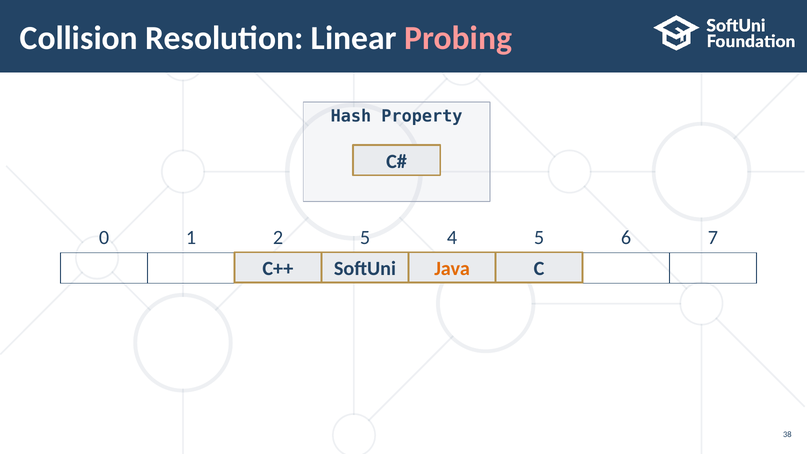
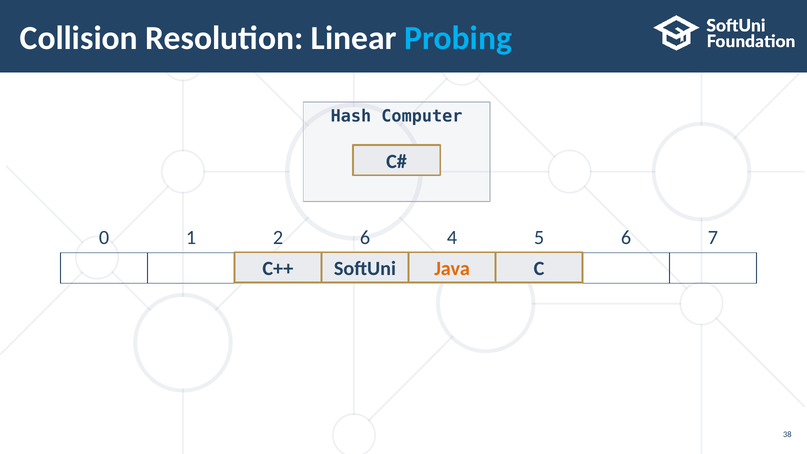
Probing colour: pink -> light blue
Property: Property -> Computer
2 5: 5 -> 6
